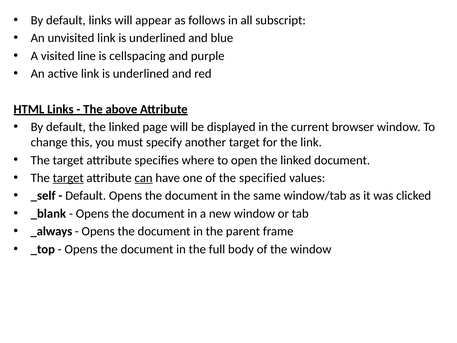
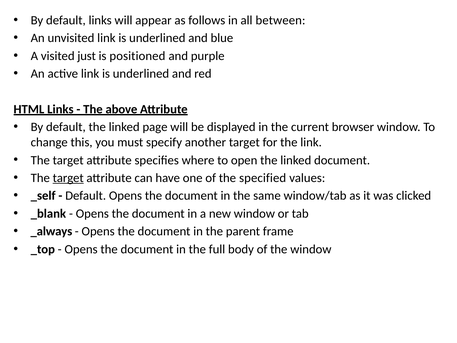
subscript: subscript -> between
line: line -> just
cellspacing: cellspacing -> positioned
can underline: present -> none
